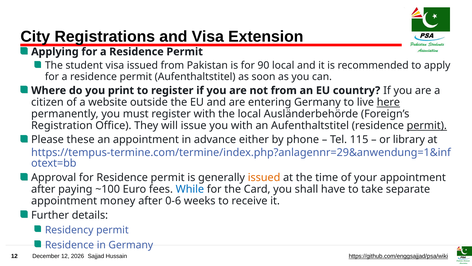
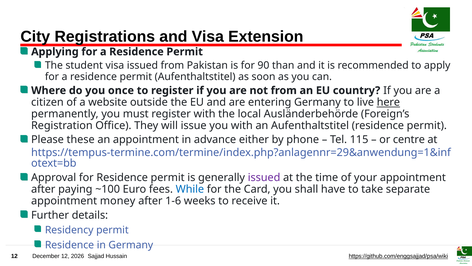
90 local: local -> than
print: print -> once
permit at (427, 125) underline: present -> none
library: library -> centre
issued at (264, 177) colour: orange -> purple
0-6: 0-6 -> 1-6
